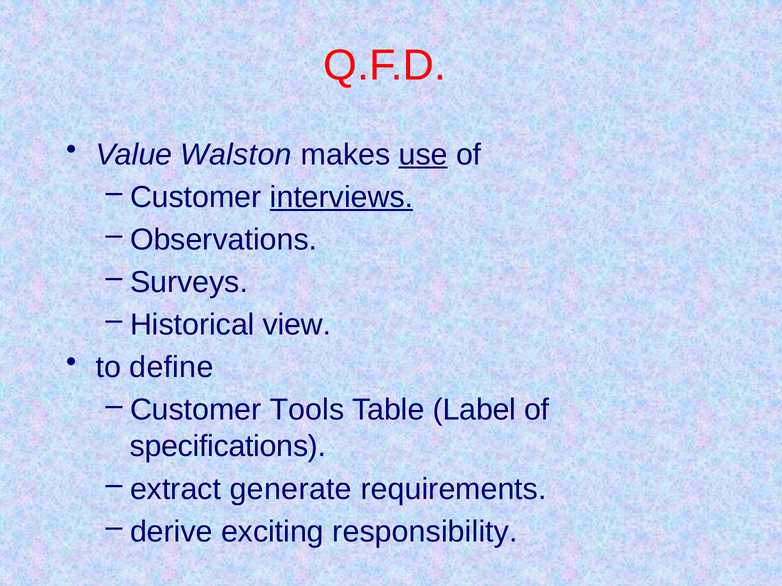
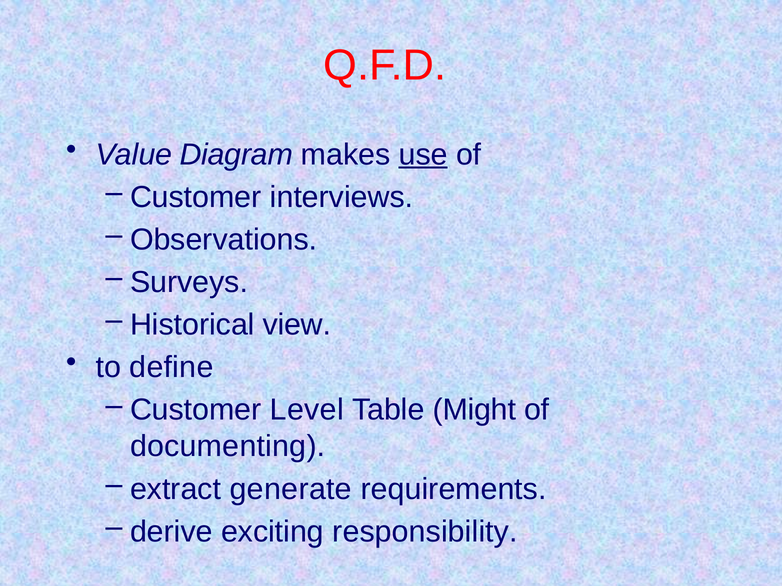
Walston: Walston -> Diagram
interviews underline: present -> none
Tools: Tools -> Level
Label: Label -> Might
specifications: specifications -> documenting
